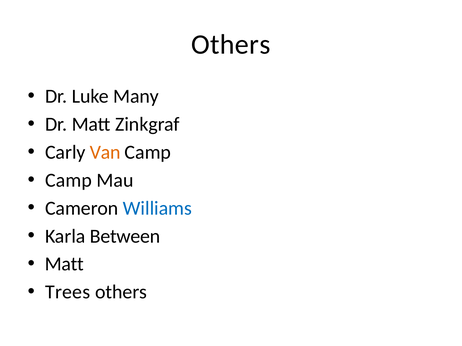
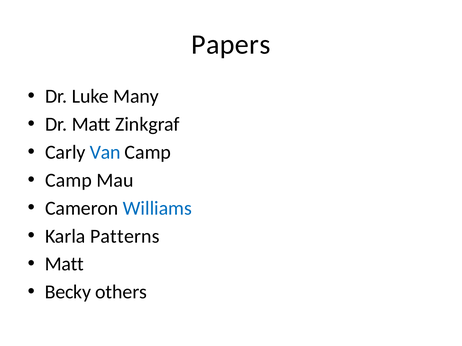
Others at (231, 45): Others -> Papers
Van colour: orange -> blue
Between: Between -> Patterns
Trees: Trees -> Becky
